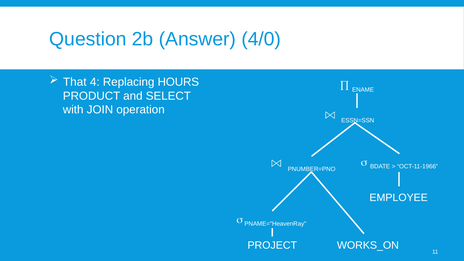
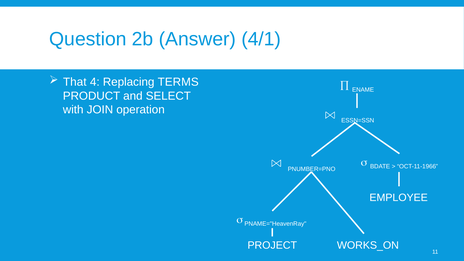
4/0: 4/0 -> 4/1
HOURS: HOURS -> TERMS
